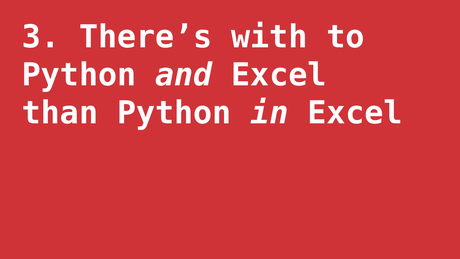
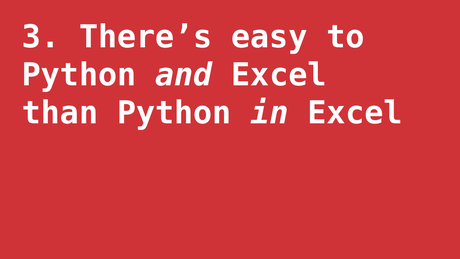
with: with -> easy
